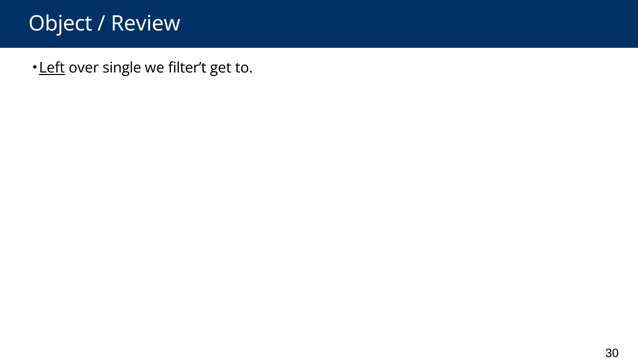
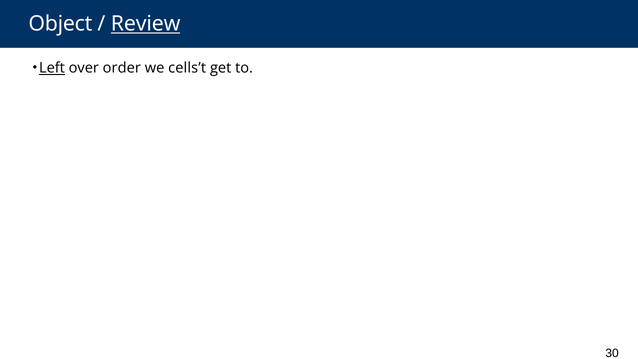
Review underline: none -> present
single: single -> order
filter’t: filter’t -> cells’t
